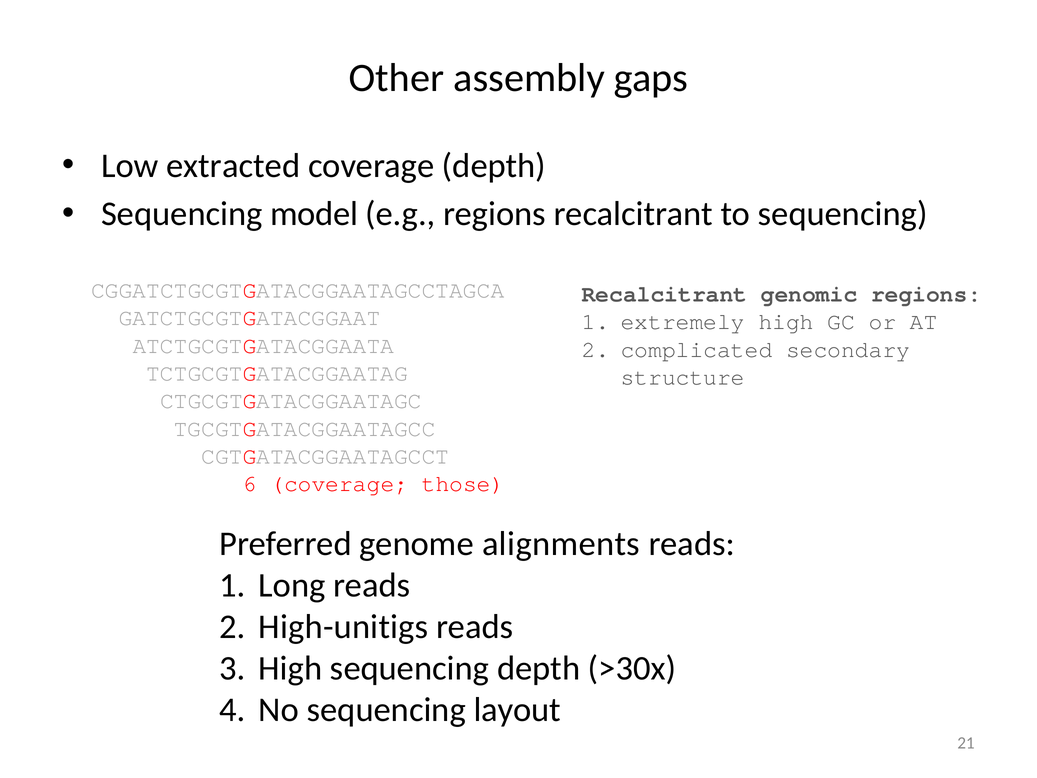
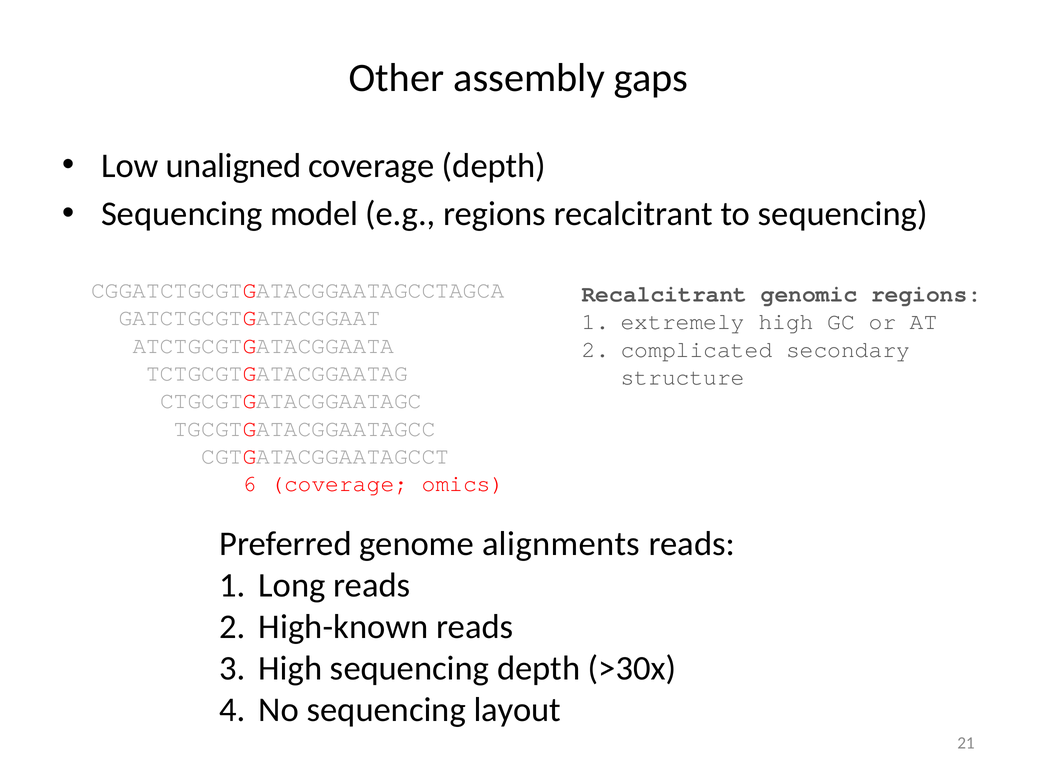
extracted: extracted -> unaligned
those: those -> omics
High-unitigs: High-unitigs -> High-known
